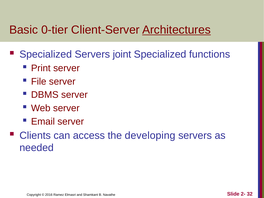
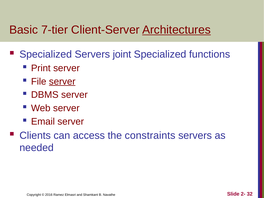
0-tier: 0-tier -> 7-tier
server at (62, 81) underline: none -> present
developing: developing -> constraints
